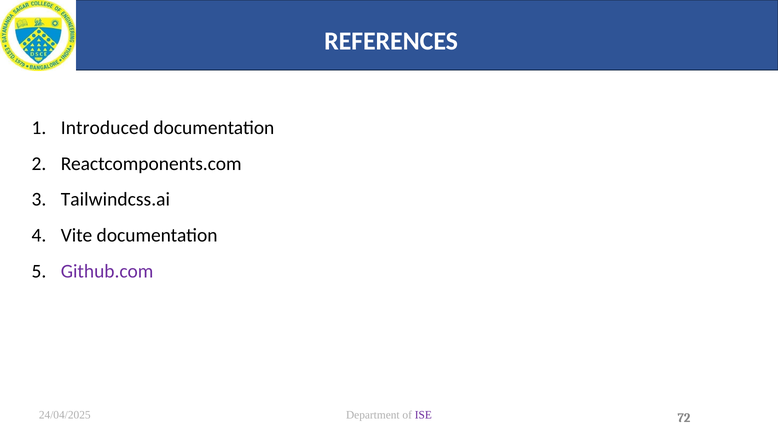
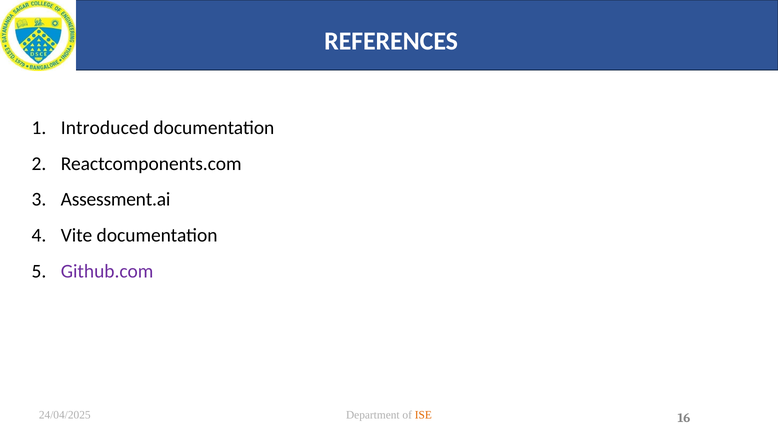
Tailwindcss.ai: Tailwindcss.ai -> Assessment.ai
ISE colour: purple -> orange
72: 72 -> 16
